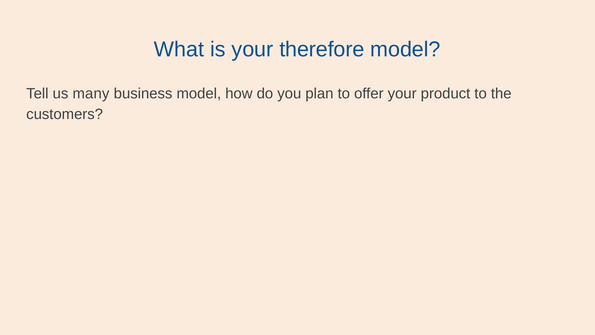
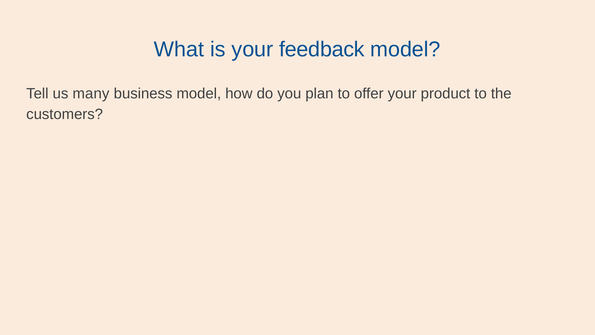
therefore: therefore -> feedback
